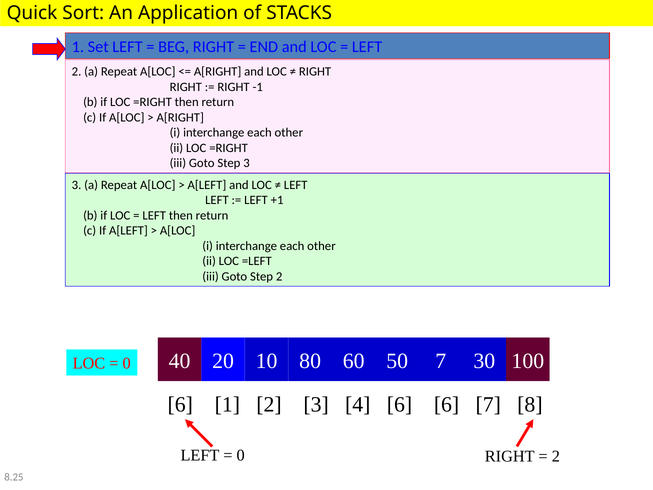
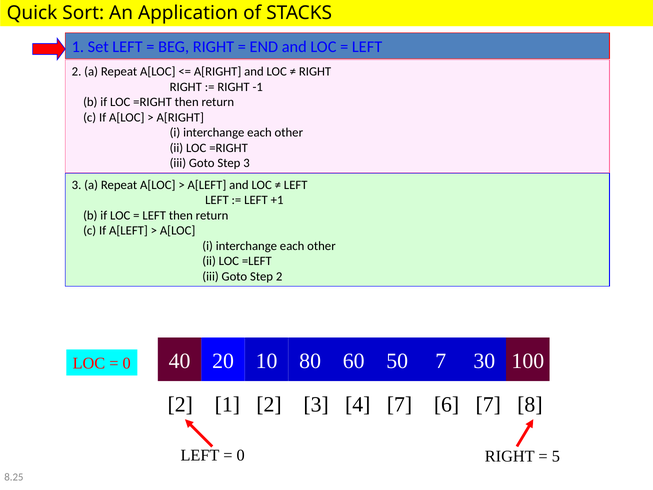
6 at (180, 404): 6 -> 2
4 6: 6 -> 7
2 at (556, 456): 2 -> 5
